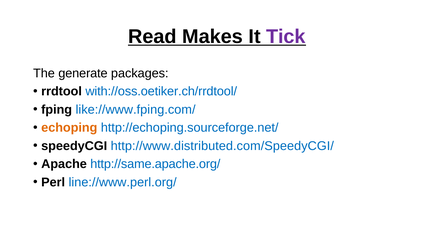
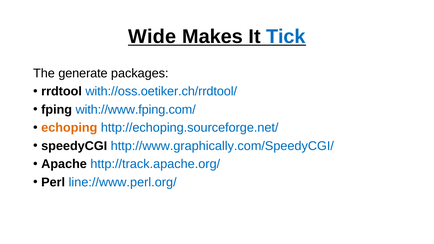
Read: Read -> Wide
Tick colour: purple -> blue
like://www.fping.com/: like://www.fping.com/ -> with://www.fping.com/
http://www.distributed.com/SpeedyCGI/: http://www.distributed.com/SpeedyCGI/ -> http://www.graphically.com/SpeedyCGI/
http://same.apache.org/: http://same.apache.org/ -> http://track.apache.org/
